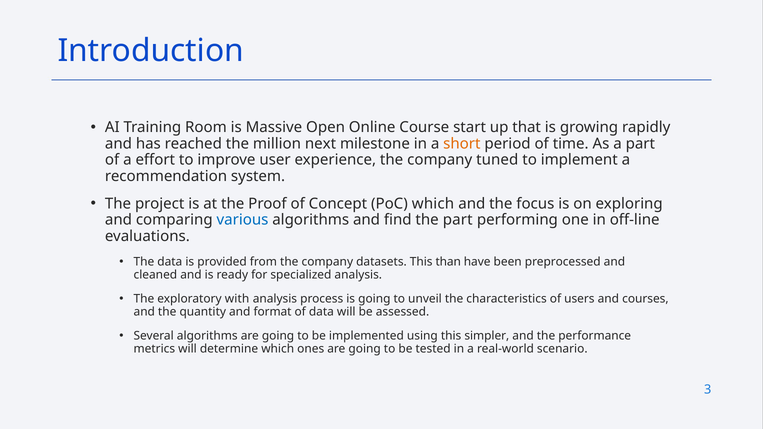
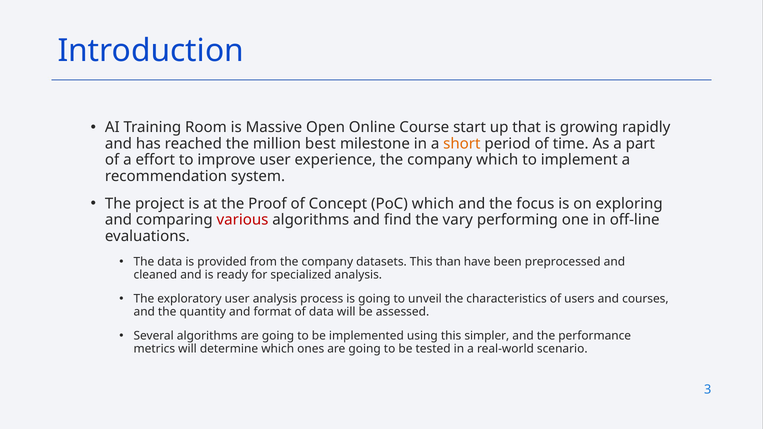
next: next -> best
company tuned: tuned -> which
various colour: blue -> red
the part: part -> vary
exploratory with: with -> user
